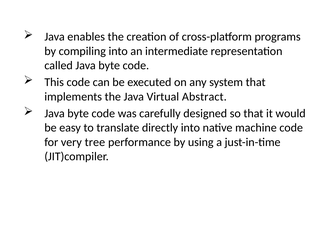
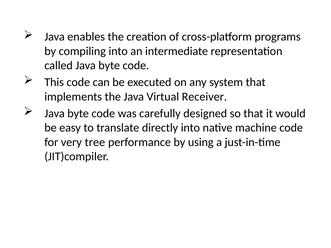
Abstract: Abstract -> Receiver
